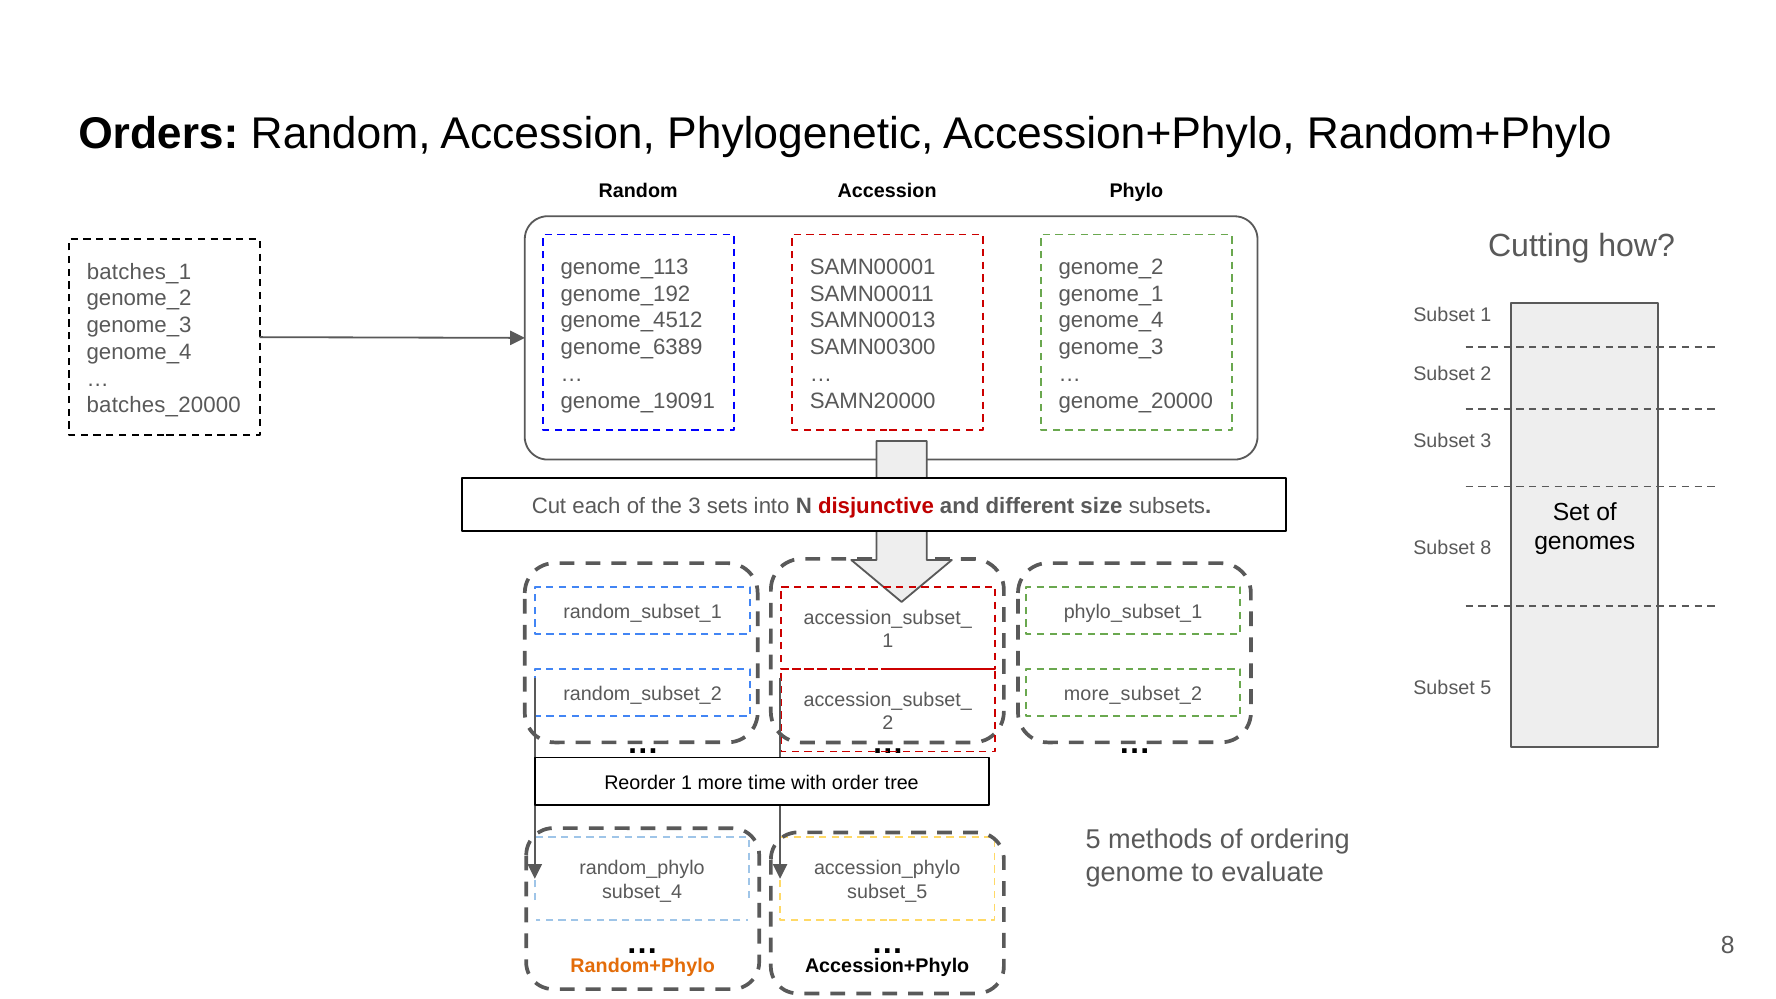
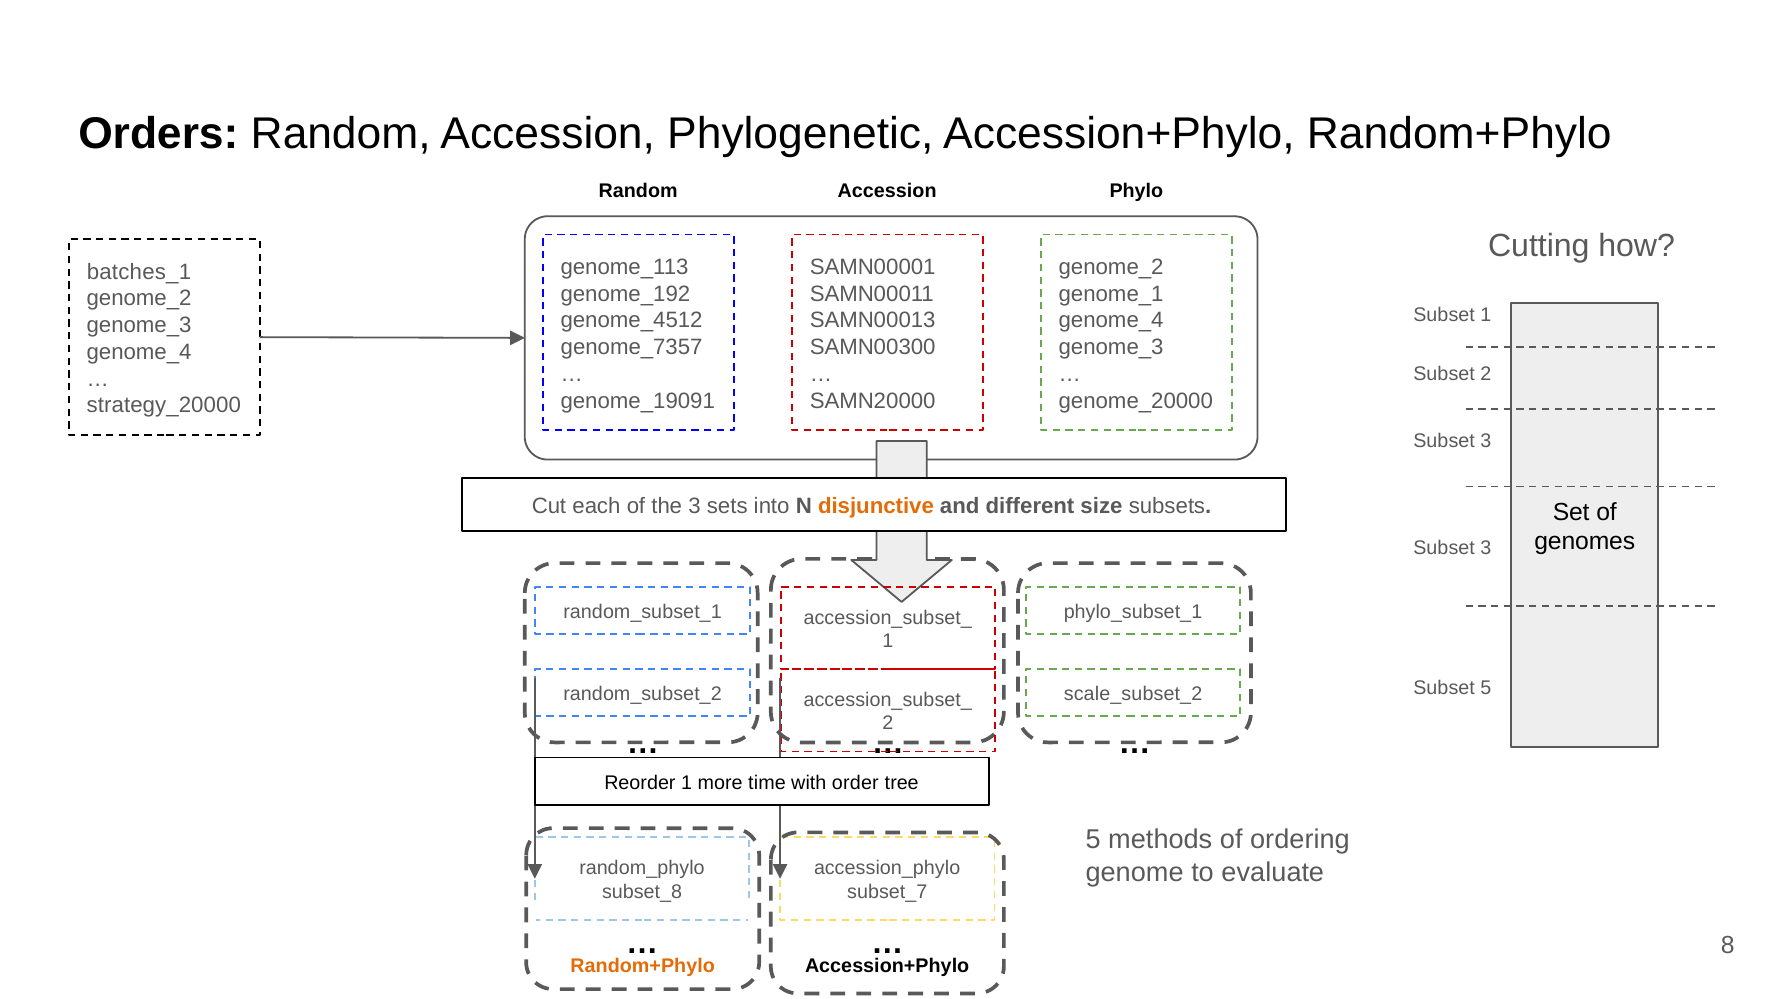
genome_6389: genome_6389 -> genome_7357
batches_20000: batches_20000 -> strategy_20000
disjunctive colour: red -> orange
8 at (1486, 548): 8 -> 3
more_subset_2: more_subset_2 -> scale_subset_2
subset_4: subset_4 -> subset_8
subset_5: subset_5 -> subset_7
